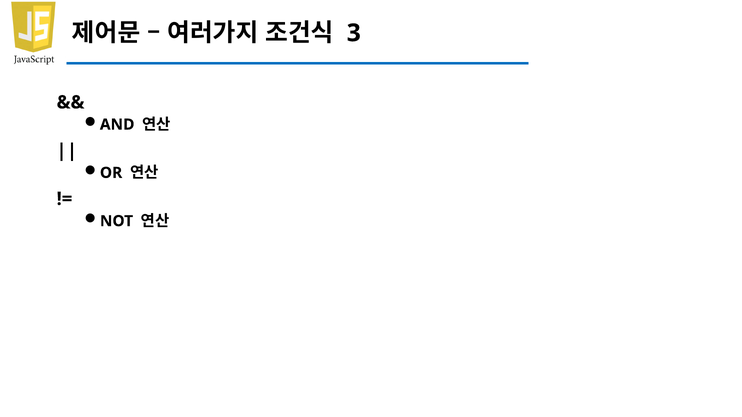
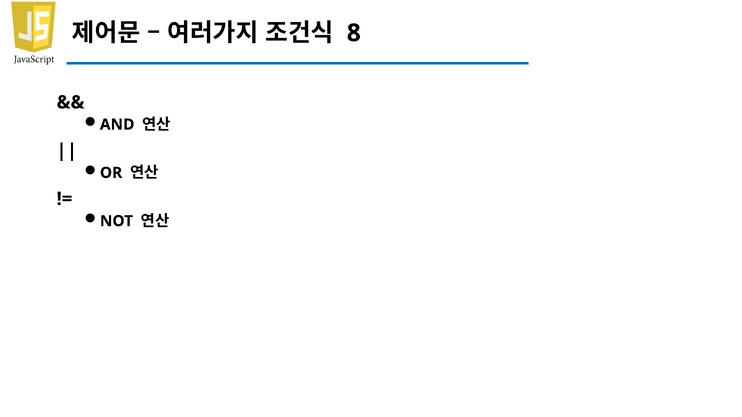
3: 3 -> 8
